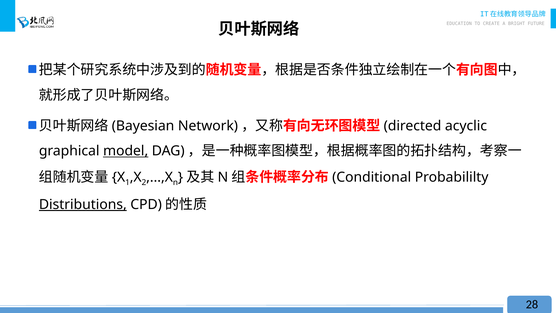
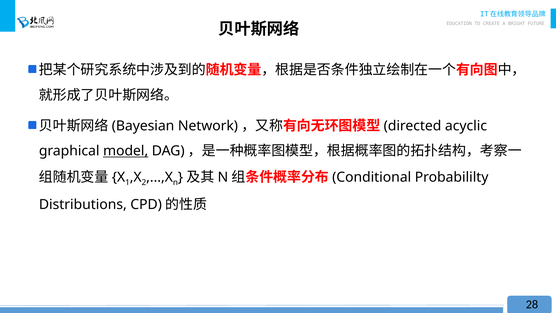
Distributions underline: present -> none
